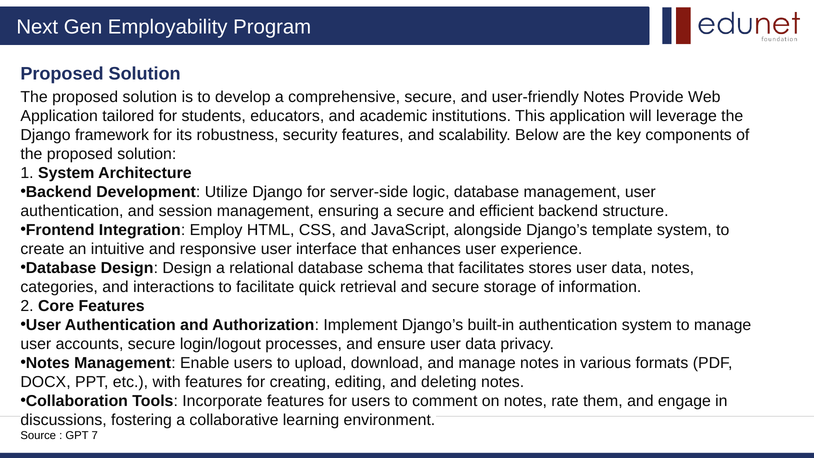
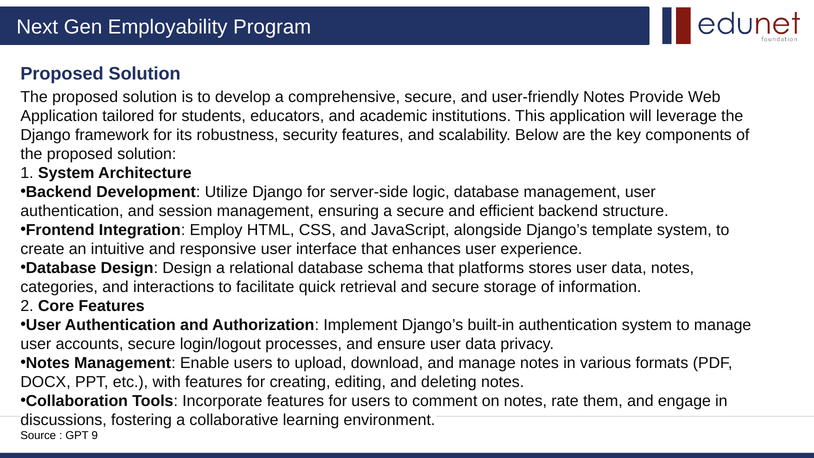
facilitates: facilitates -> platforms
7: 7 -> 9
